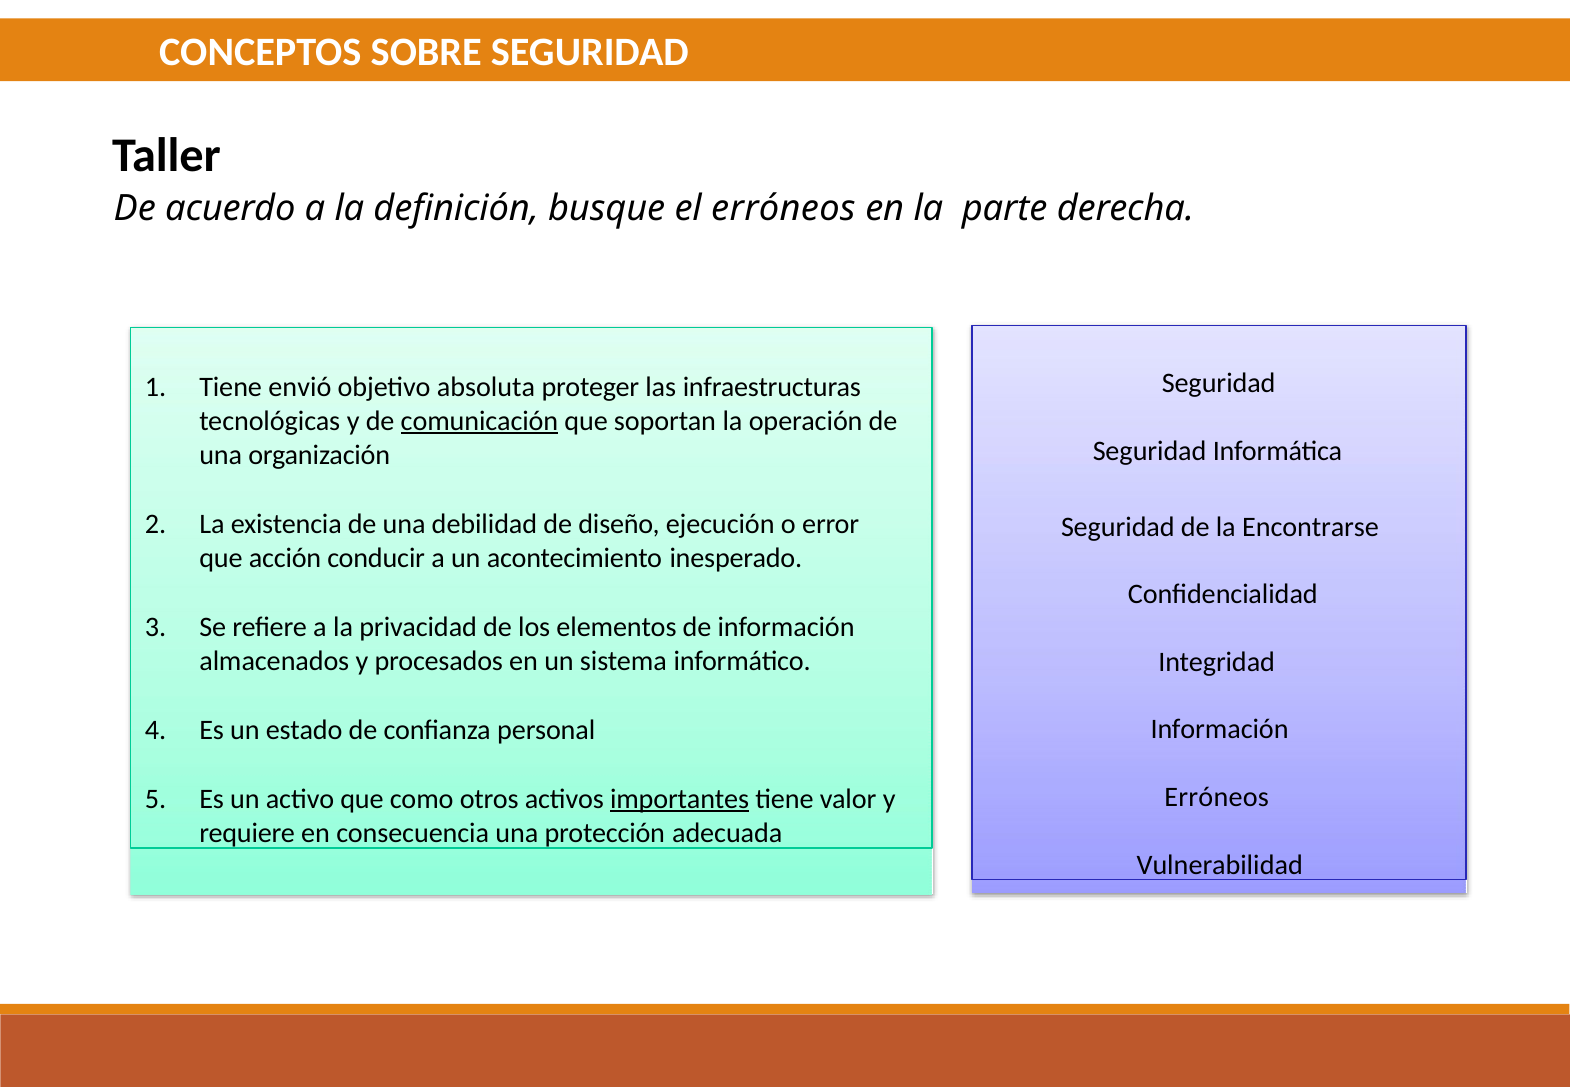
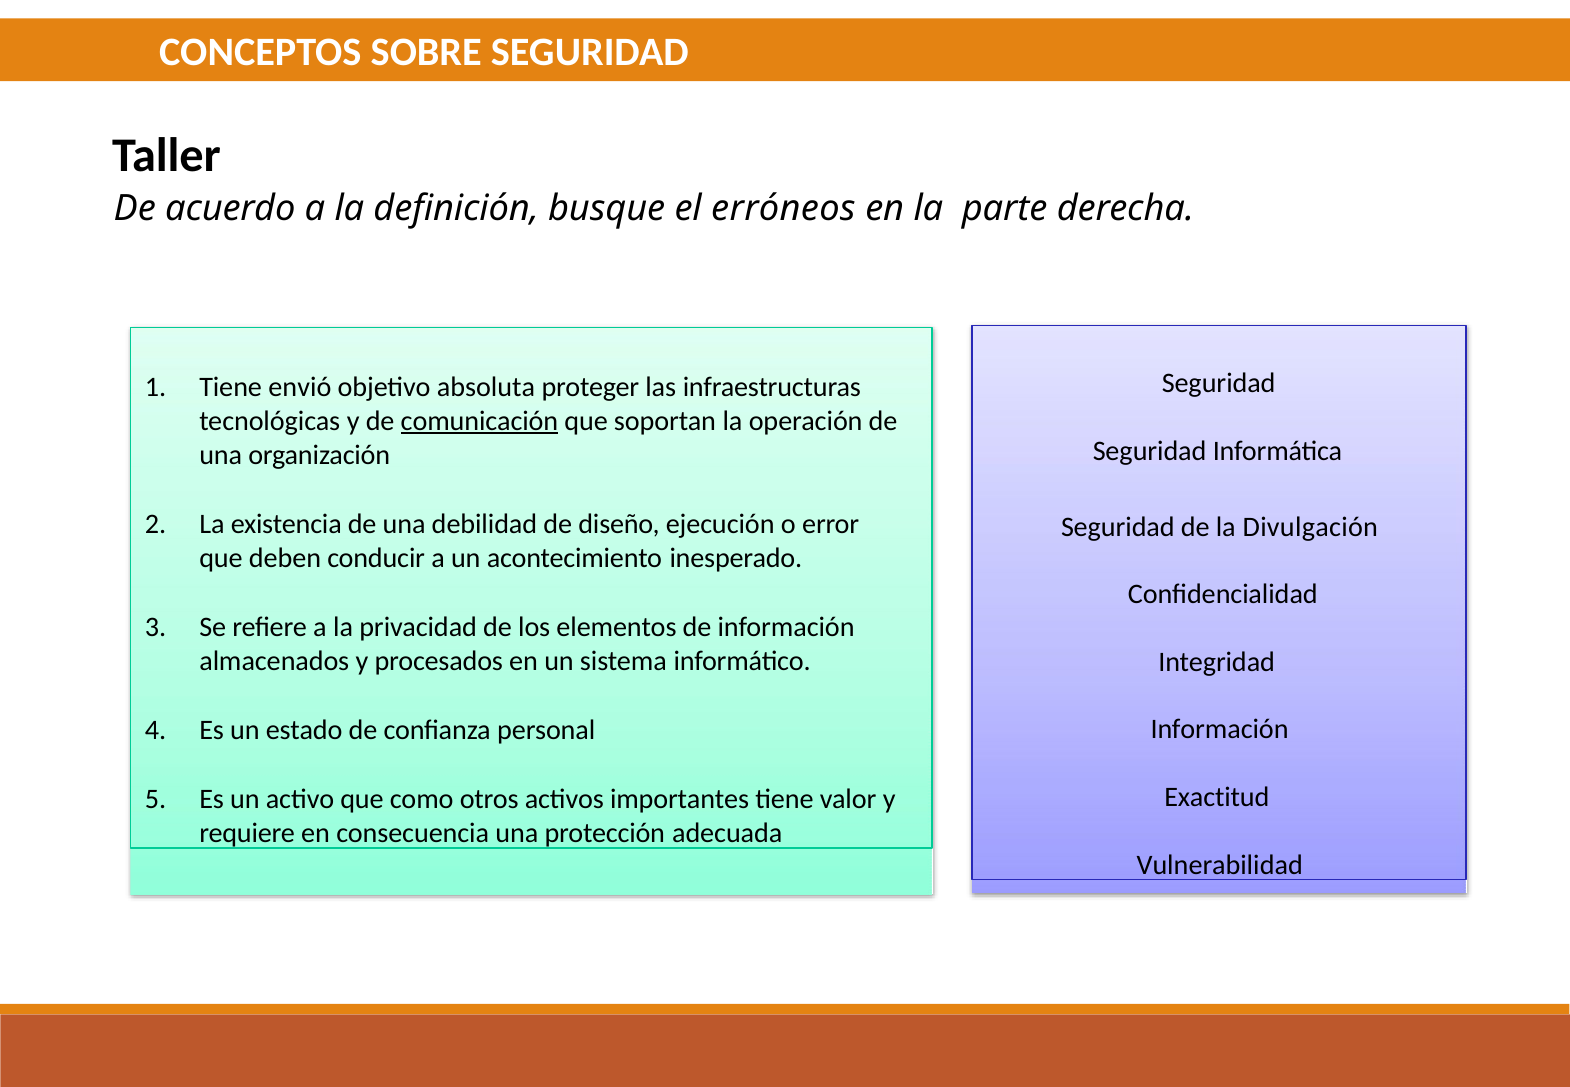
Encontrarse: Encontrarse -> Divulgación
acción: acción -> deben
Erróneos at (1217, 797): Erróneos -> Exactitud
importantes underline: present -> none
